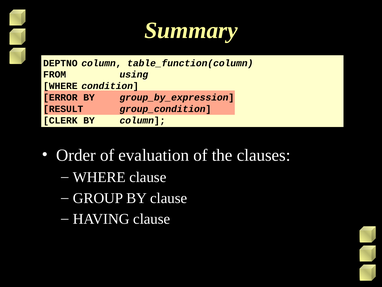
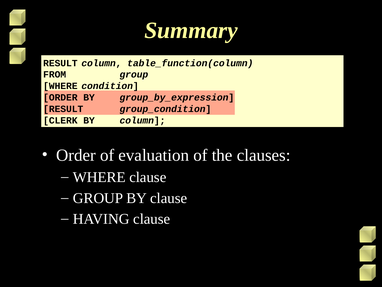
DEPTNO at (60, 63): DEPTNO -> RESULT
FROM using: using -> group
ERROR at (60, 97): ERROR -> ORDER
